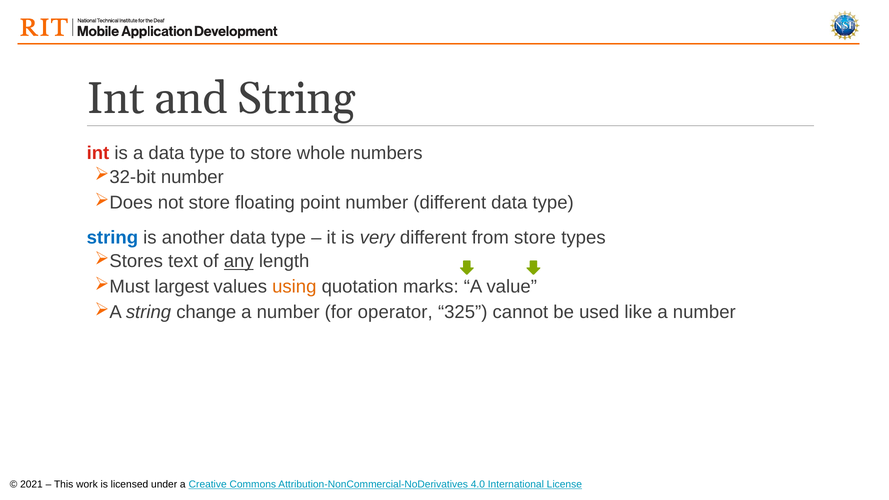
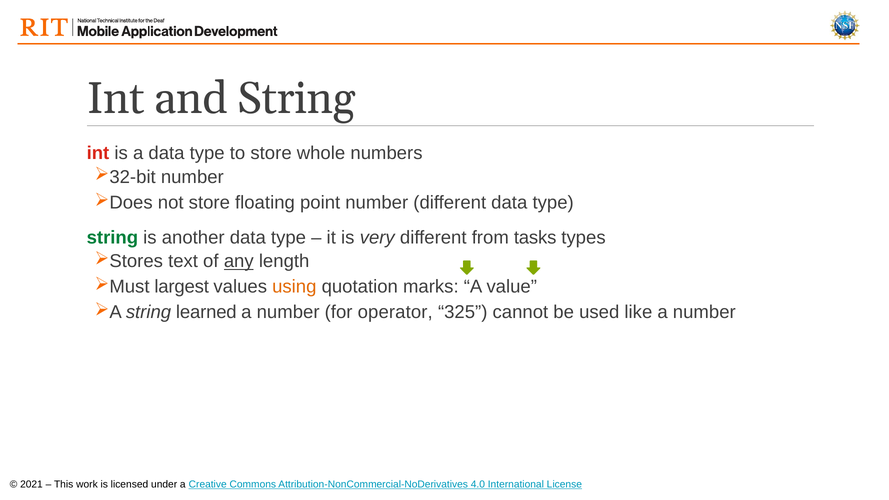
string at (112, 237) colour: blue -> green
from store: store -> tasks
change: change -> learned
